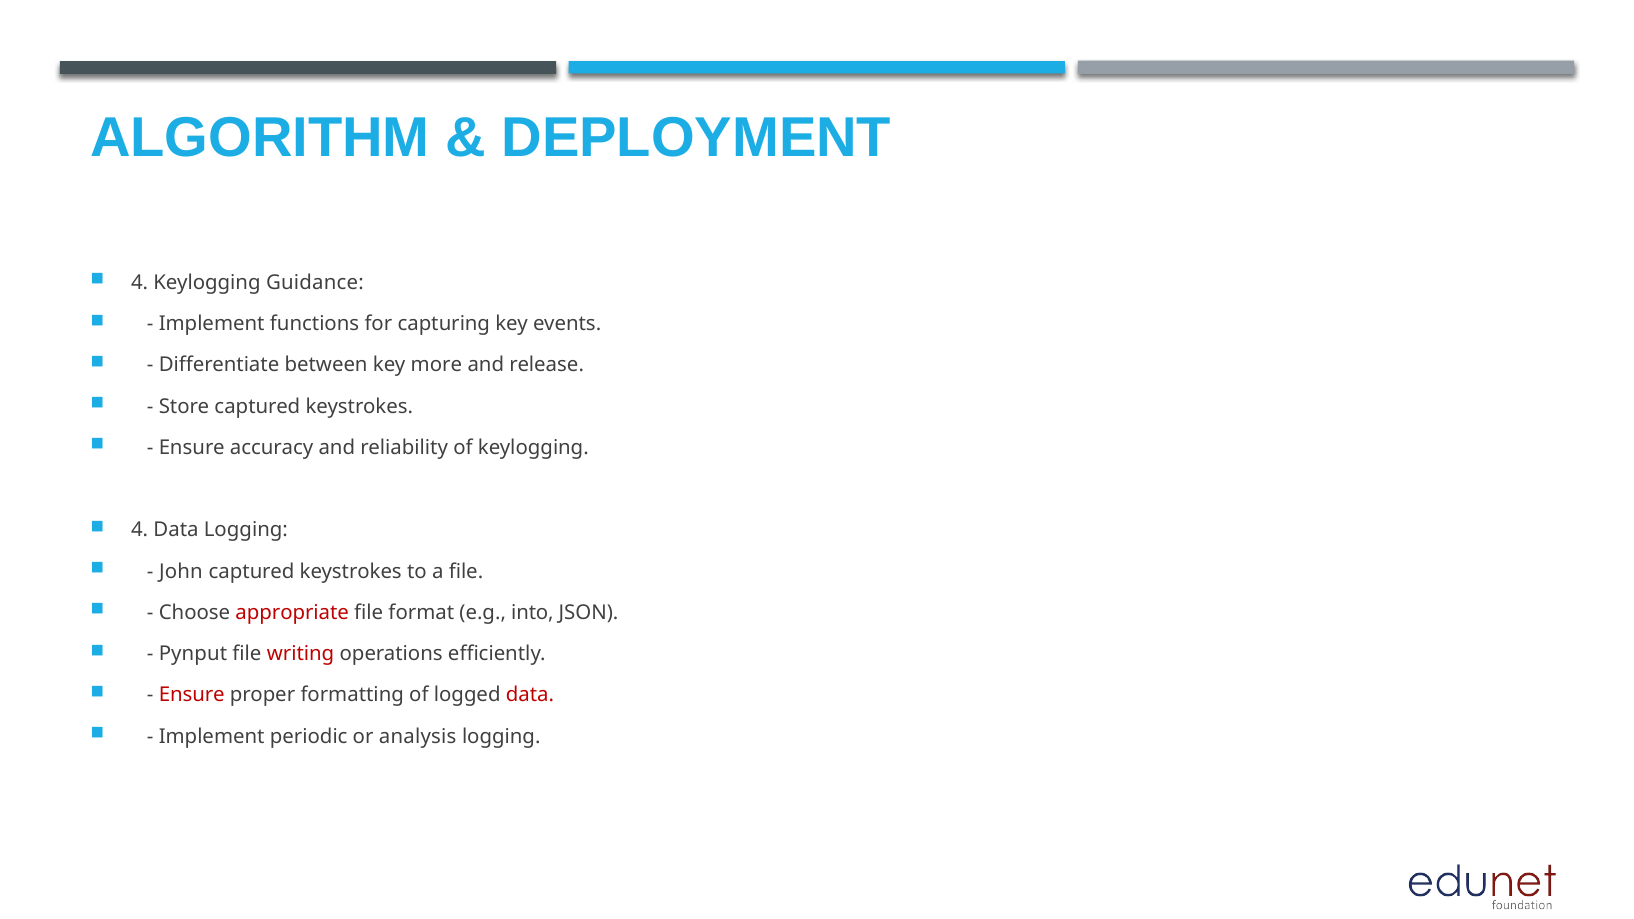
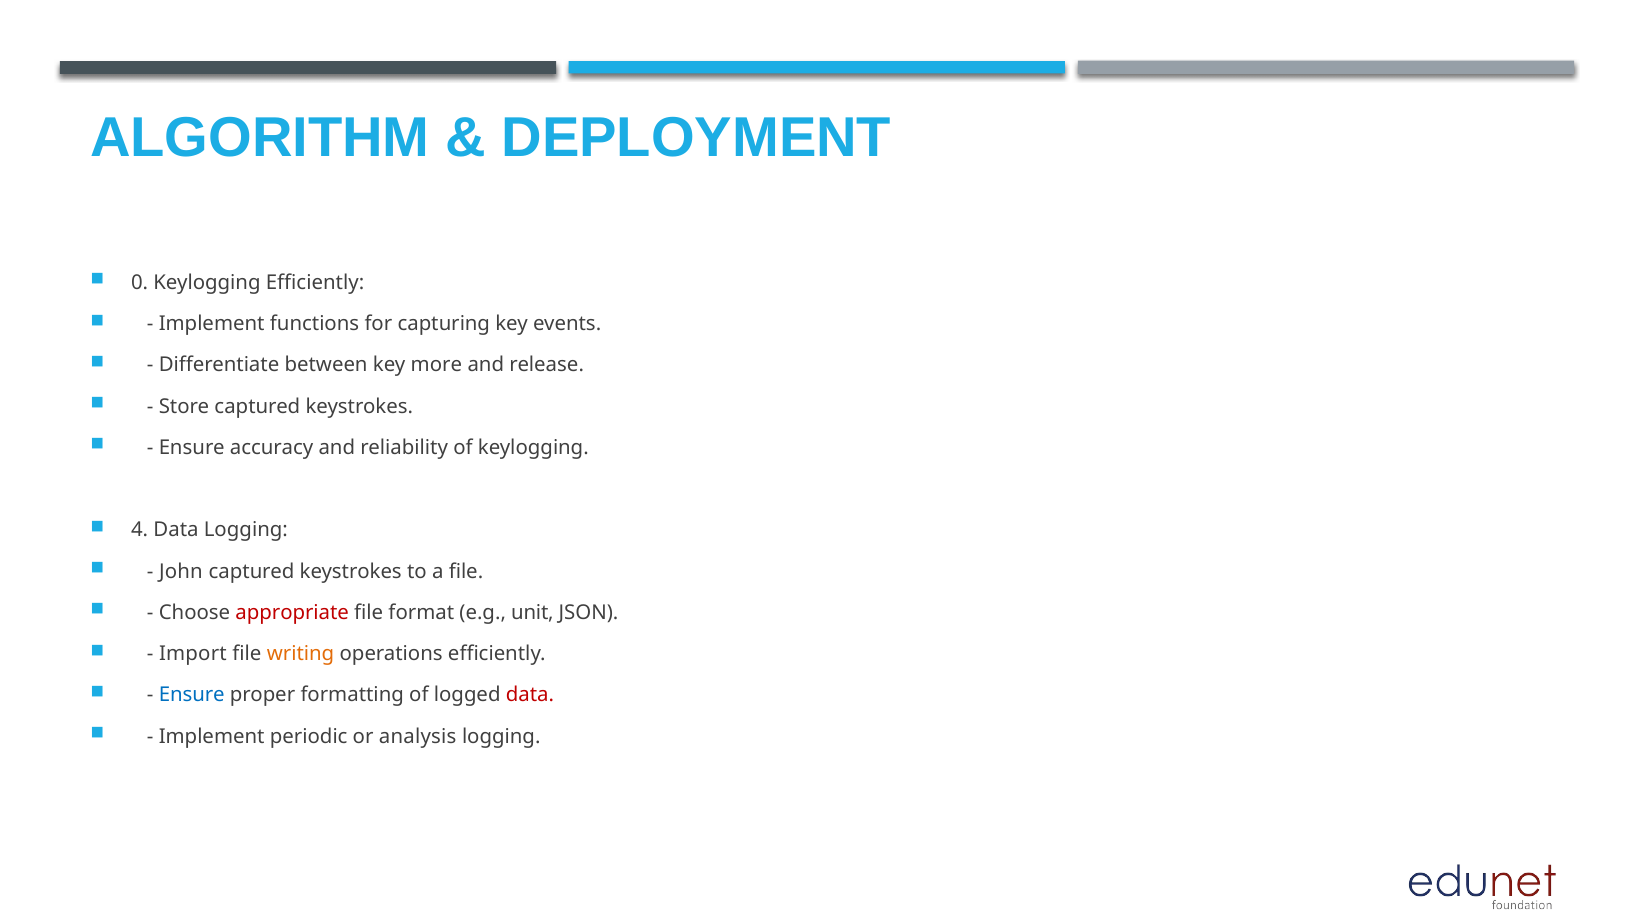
4 at (140, 283): 4 -> 0
Keylogging Guidance: Guidance -> Efficiently
into: into -> unit
Pynput: Pynput -> Import
writing colour: red -> orange
Ensure at (192, 695) colour: red -> blue
